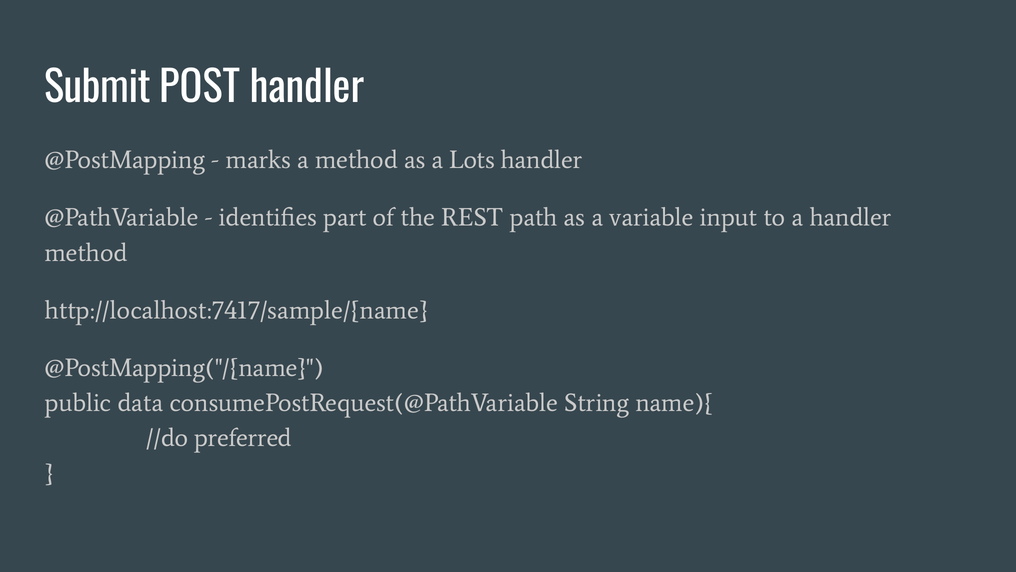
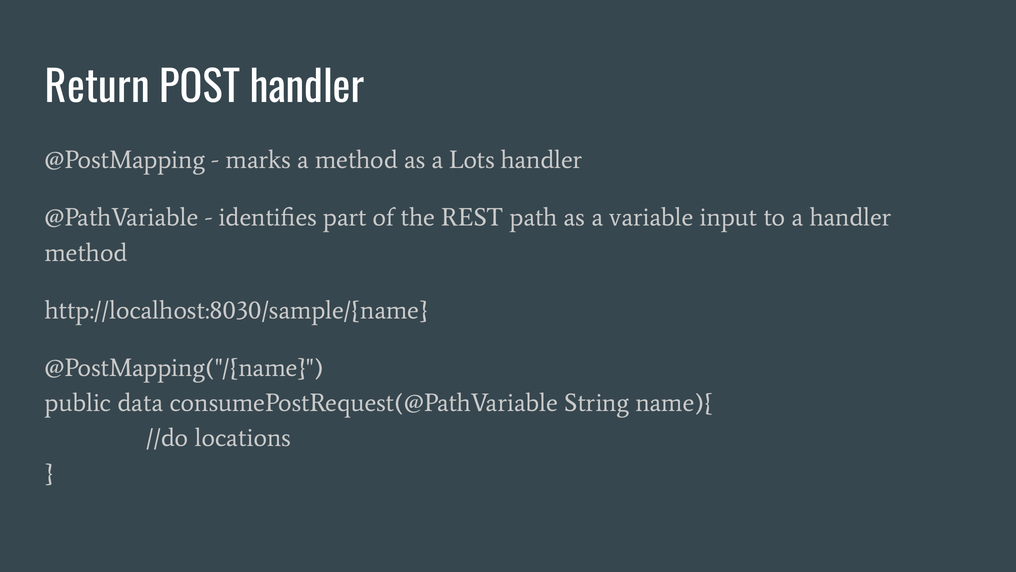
Submit: Submit -> Return
http://localhost:7417/sample/{name: http://localhost:7417/sample/{name -> http://localhost:8030/sample/{name
preferred: preferred -> locations
